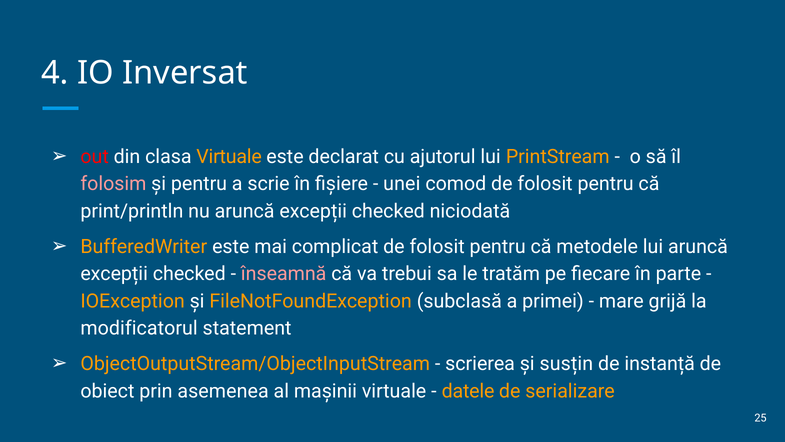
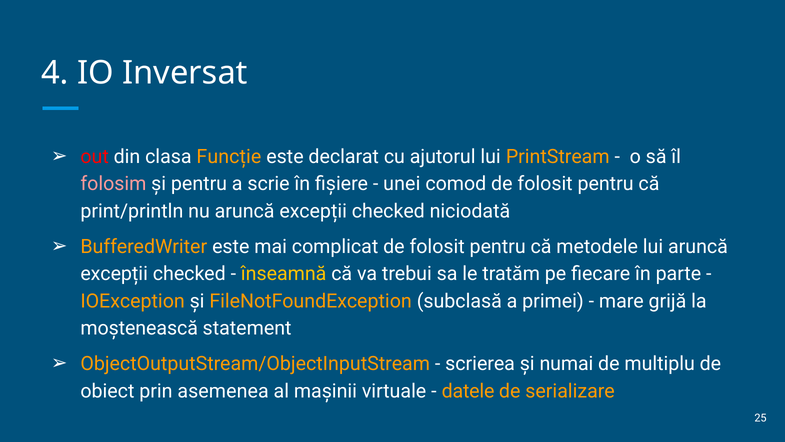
clasa Virtuale: Virtuale -> Funcție
înseamnă colour: pink -> yellow
modificatorul: modificatorul -> moștenească
susțin: susțin -> numai
instanță: instanță -> multiplu
